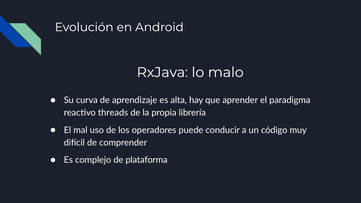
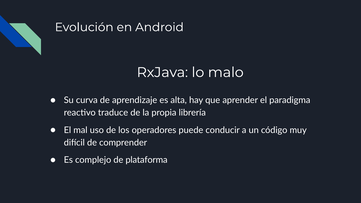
threads: threads -> traduce
